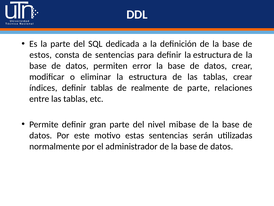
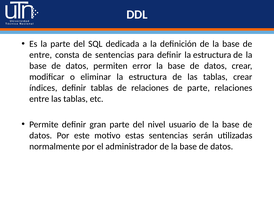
estos at (41, 55): estos -> entre
de realmente: realmente -> relaciones
mibase: mibase -> usuario
